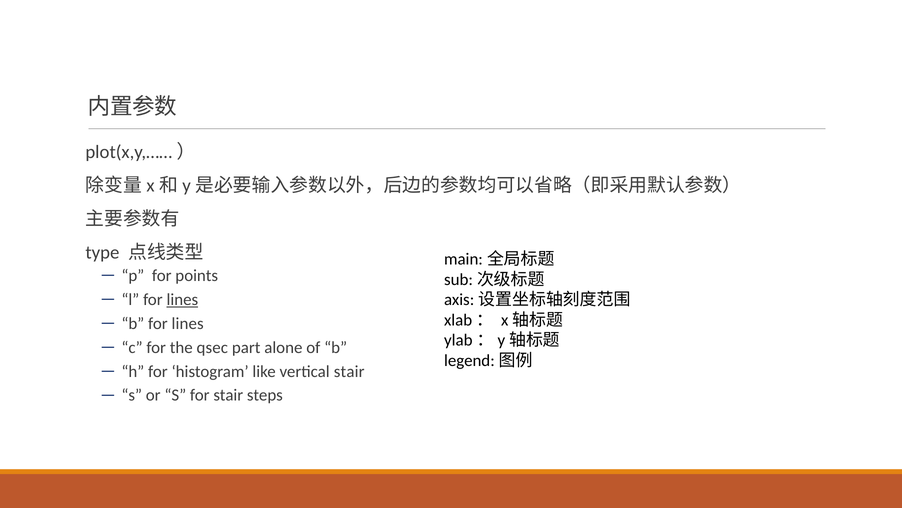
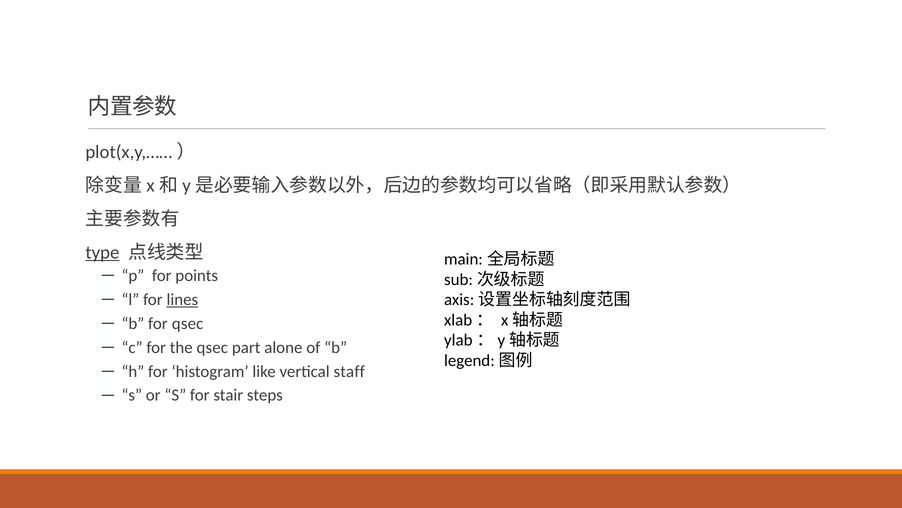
type underline: none -> present
b for lines: lines -> qsec
vertical stair: stair -> staff
